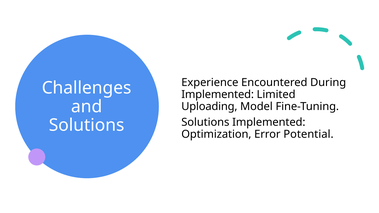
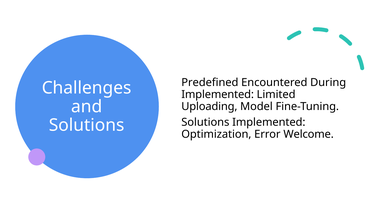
Experience: Experience -> Predefined
Potential: Potential -> Welcome
